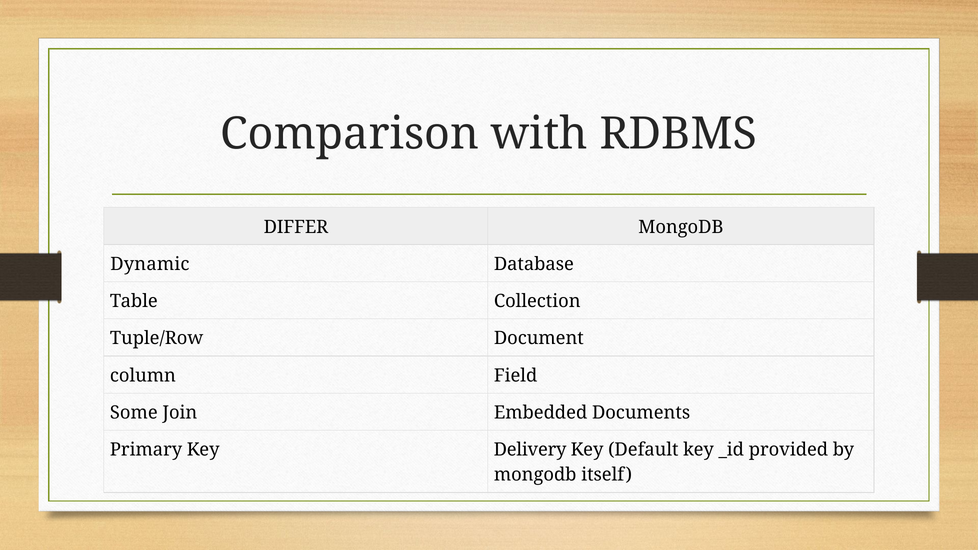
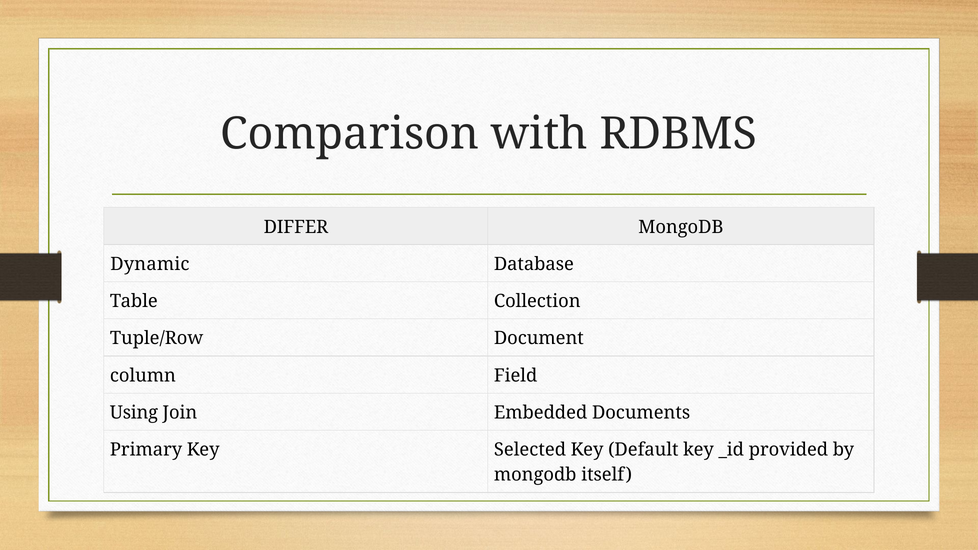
Some: Some -> Using
Delivery: Delivery -> Selected
